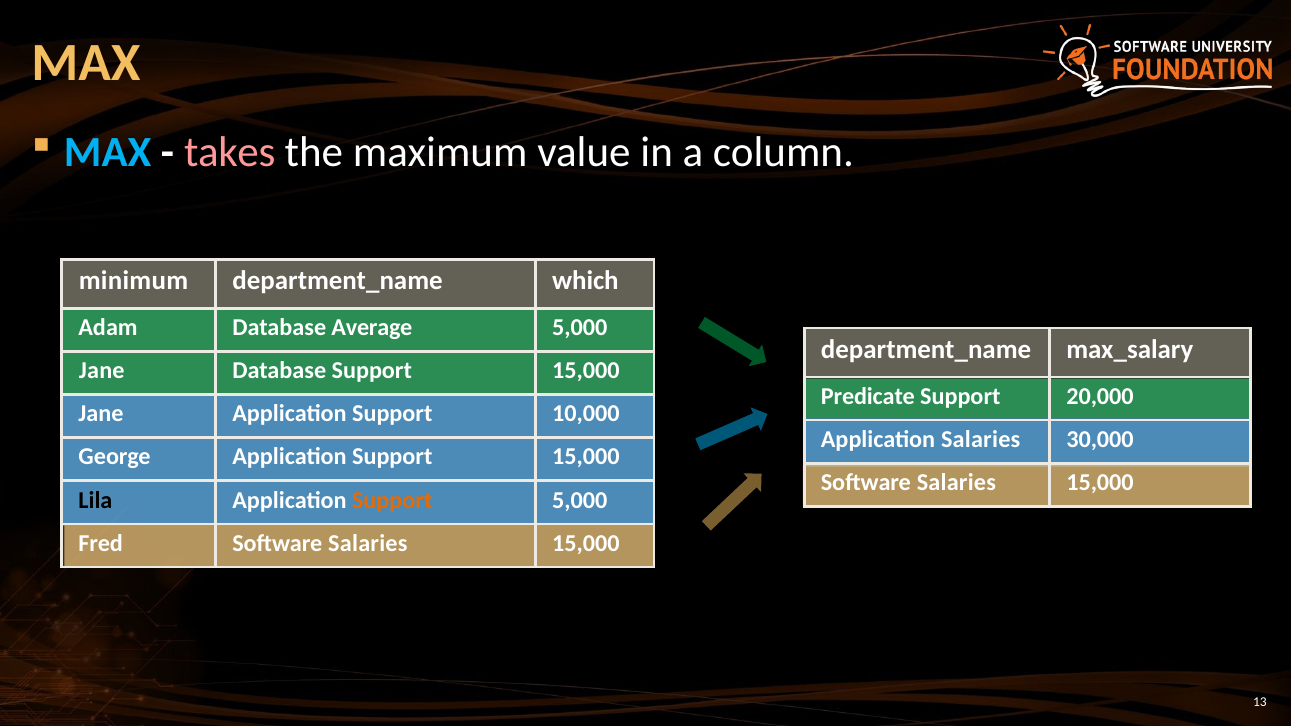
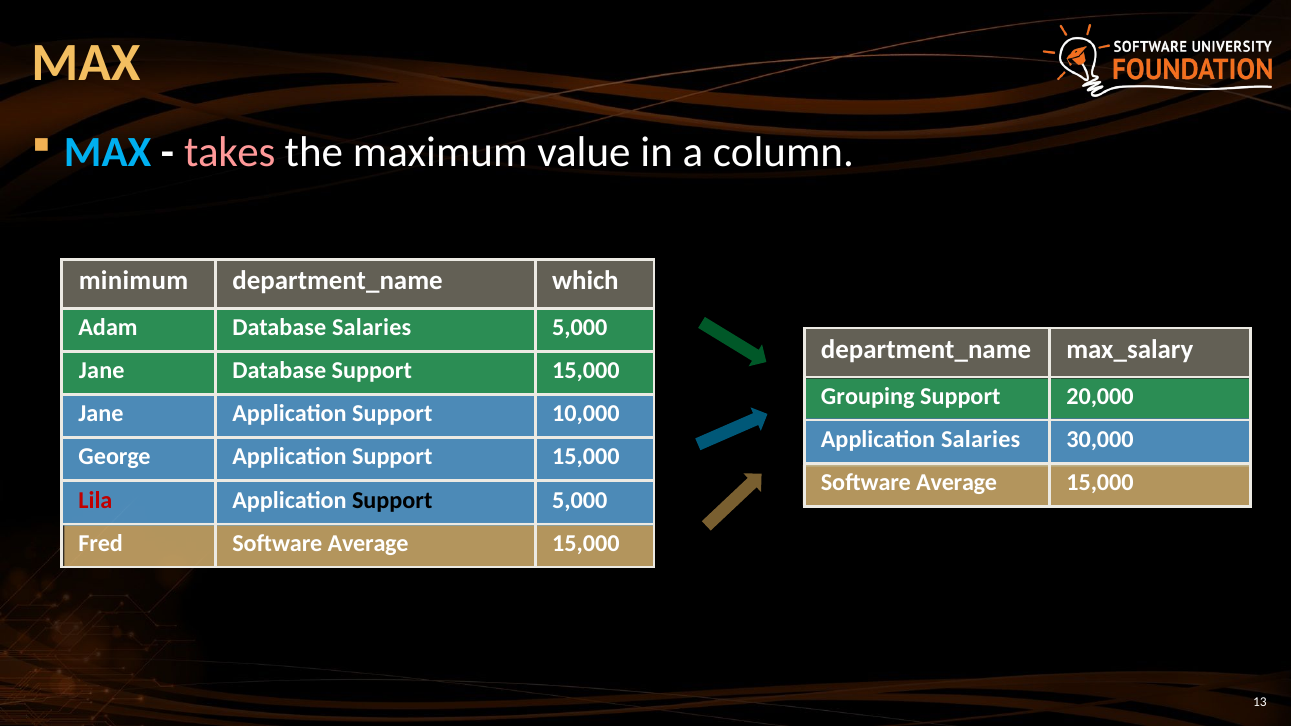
Database Average: Average -> Salaries
Predicate: Predicate -> Grouping
Salaries at (956, 483): Salaries -> Average
Lila colour: black -> red
Support at (392, 500) colour: orange -> black
Fred Software Salaries: Salaries -> Average
